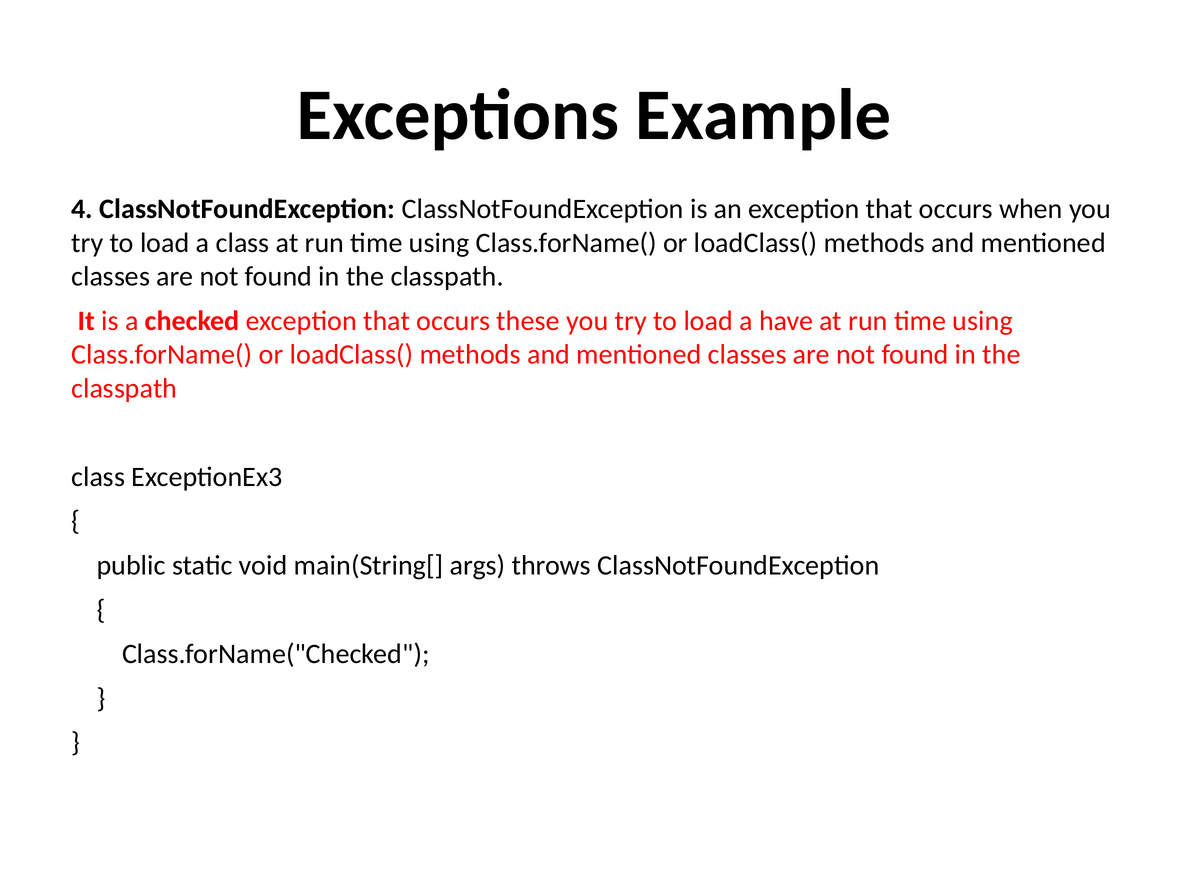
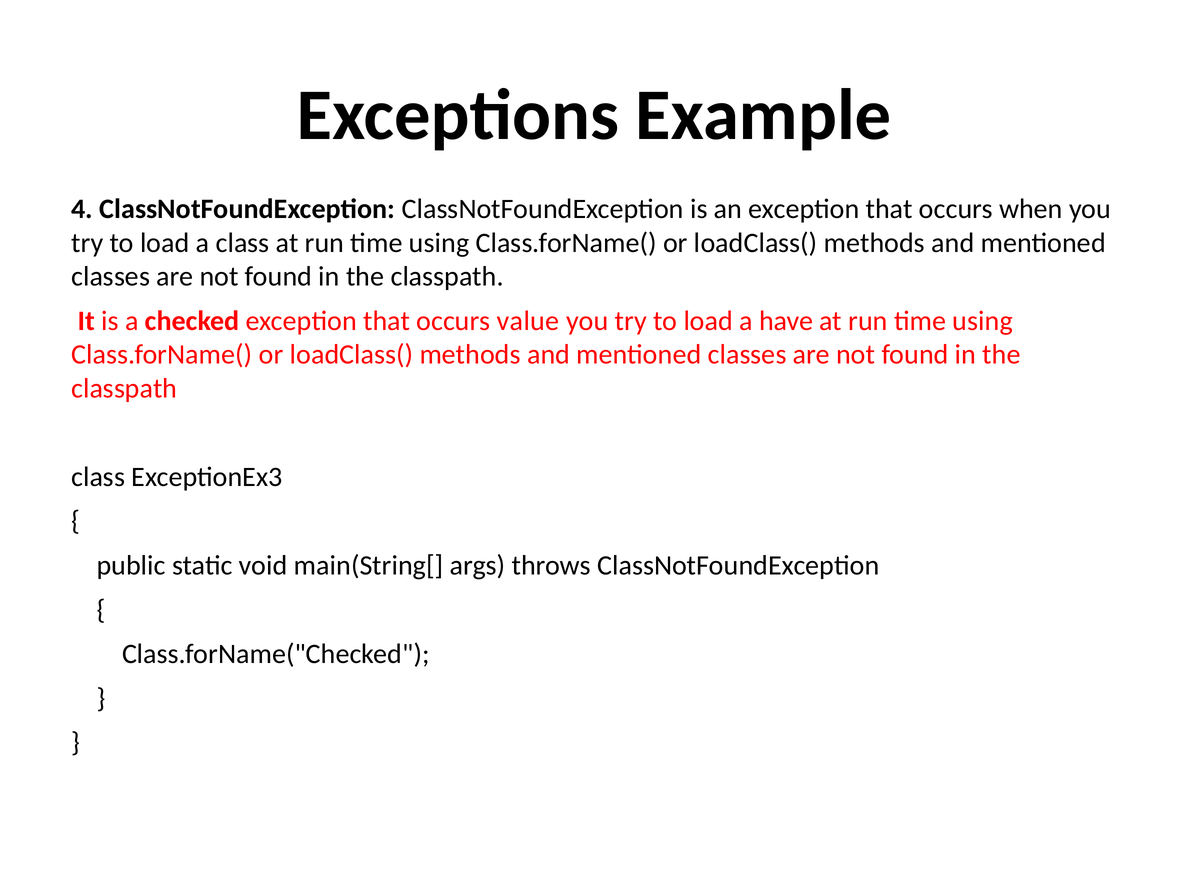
these: these -> value
